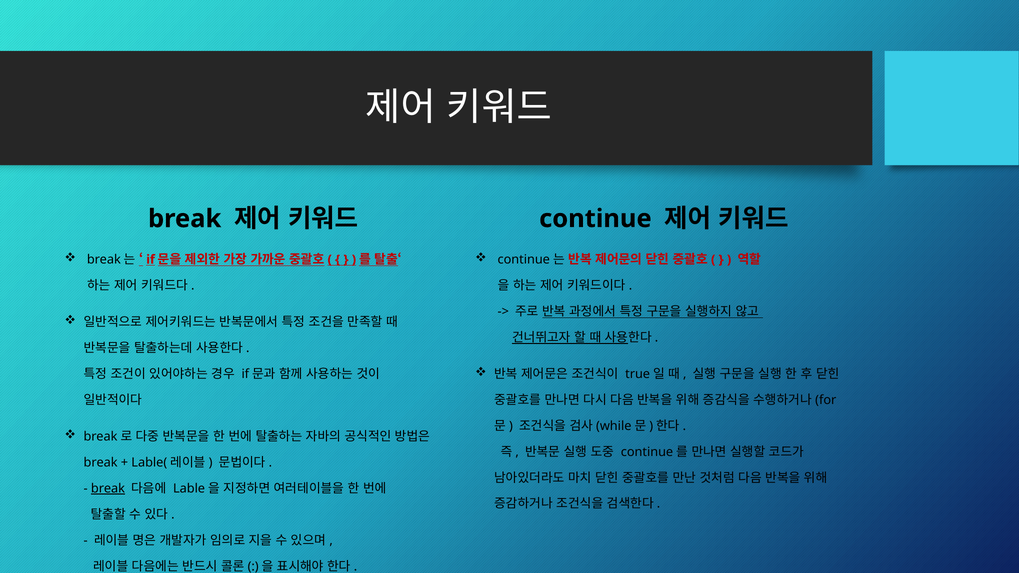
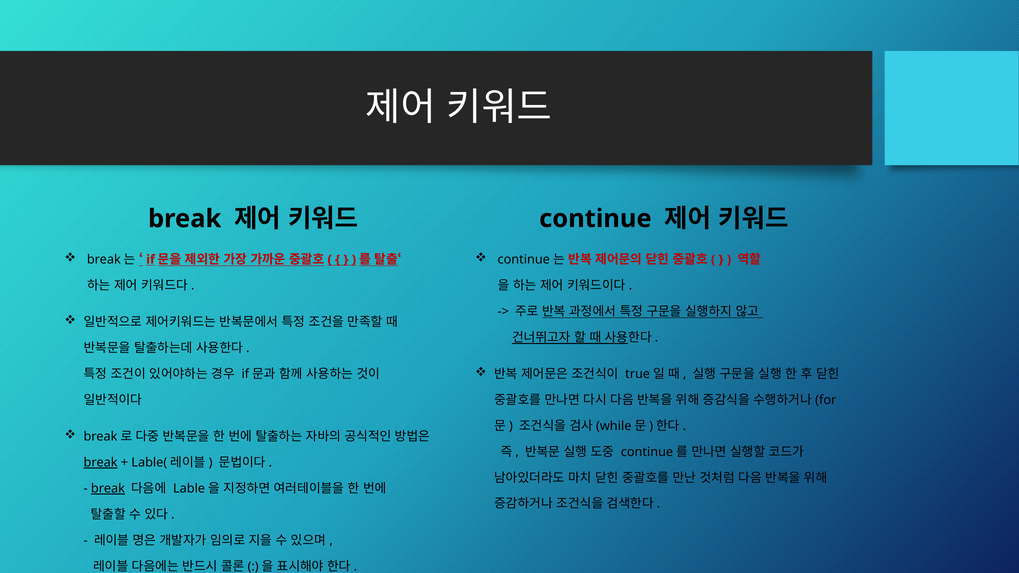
break at (101, 463) underline: none -> present
